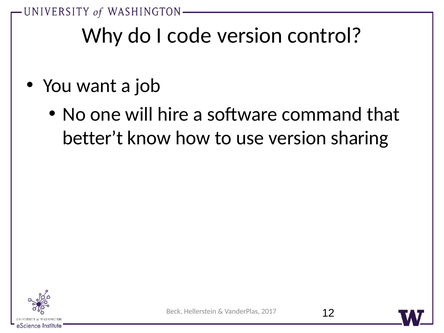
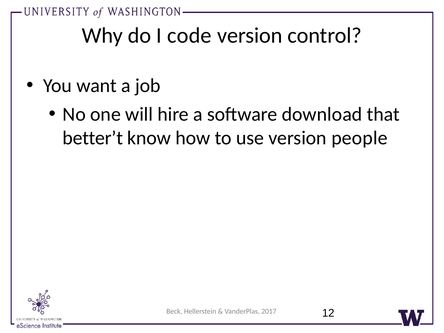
command: command -> download
sharing: sharing -> people
